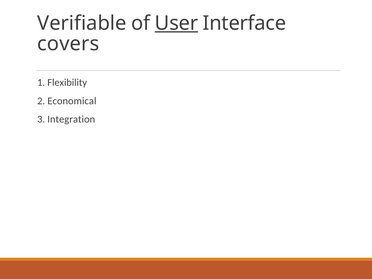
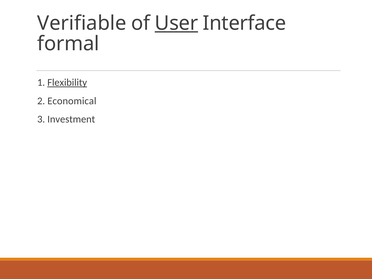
covers: covers -> formal
Flexibility underline: none -> present
Integration: Integration -> Investment
